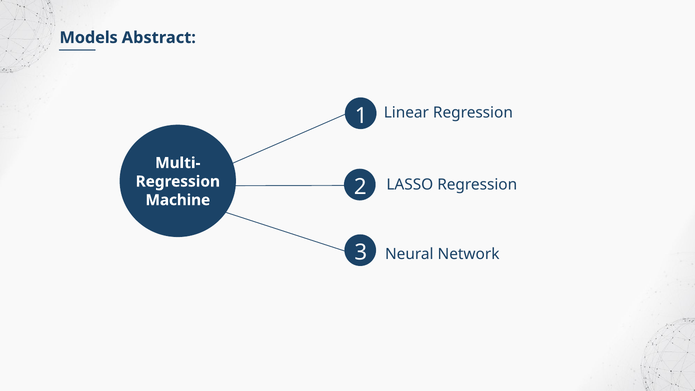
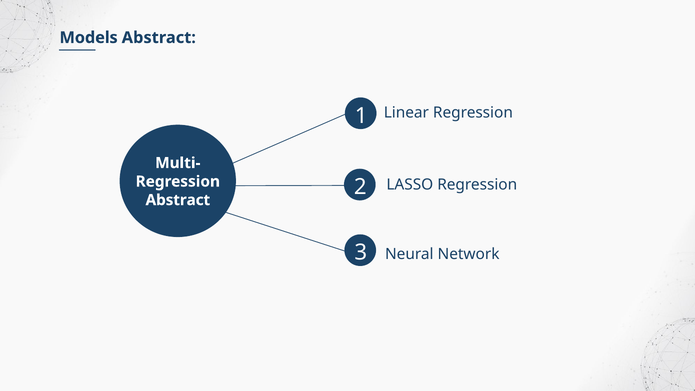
Machine at (178, 200): Machine -> Abstract
